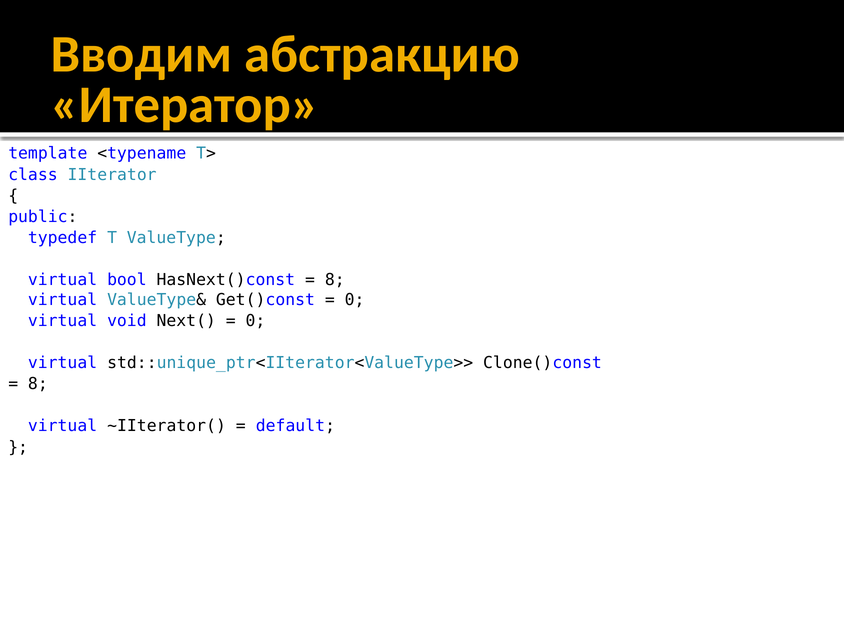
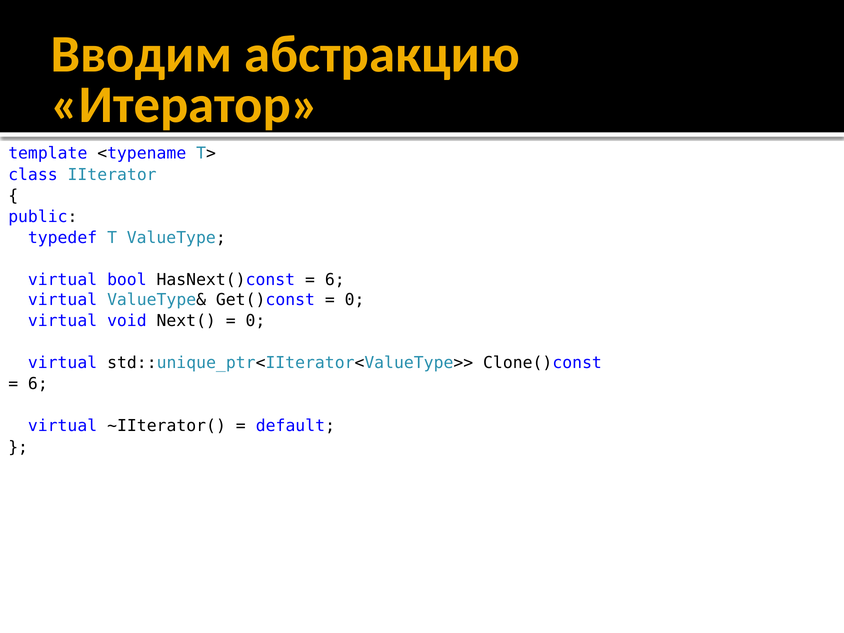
8 at (335, 280): 8 -> 6
8 at (38, 384): 8 -> 6
